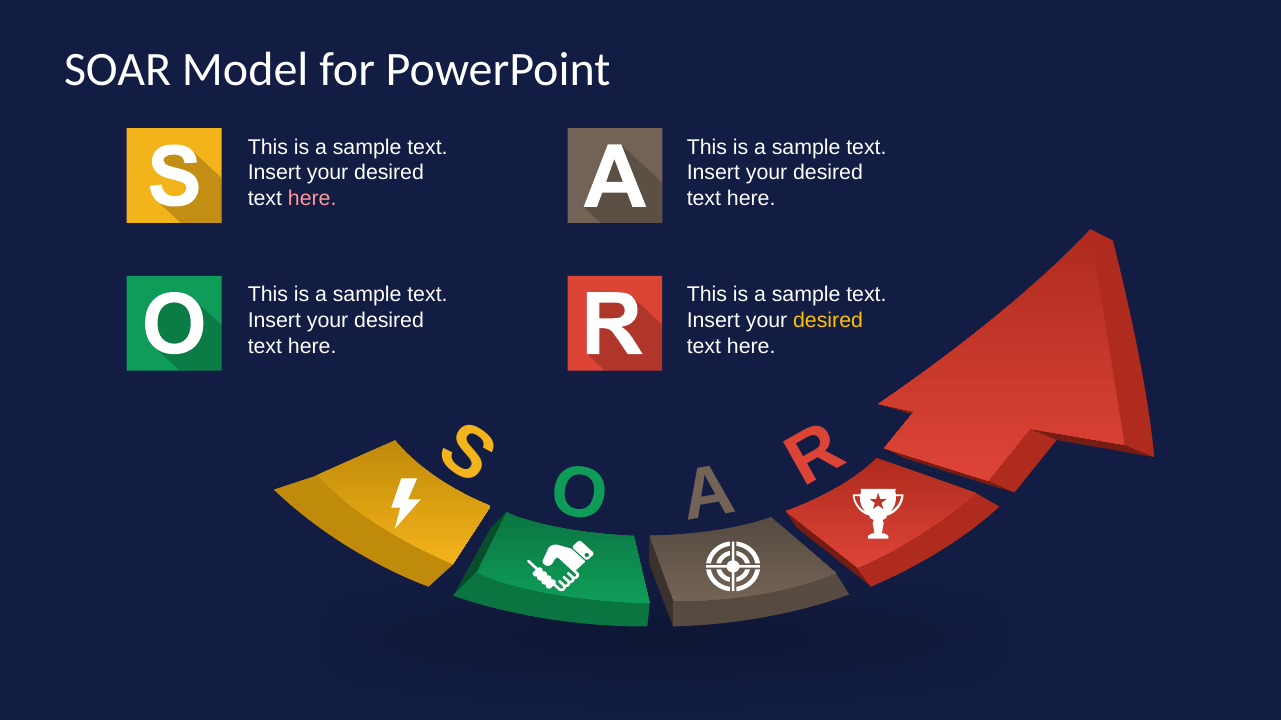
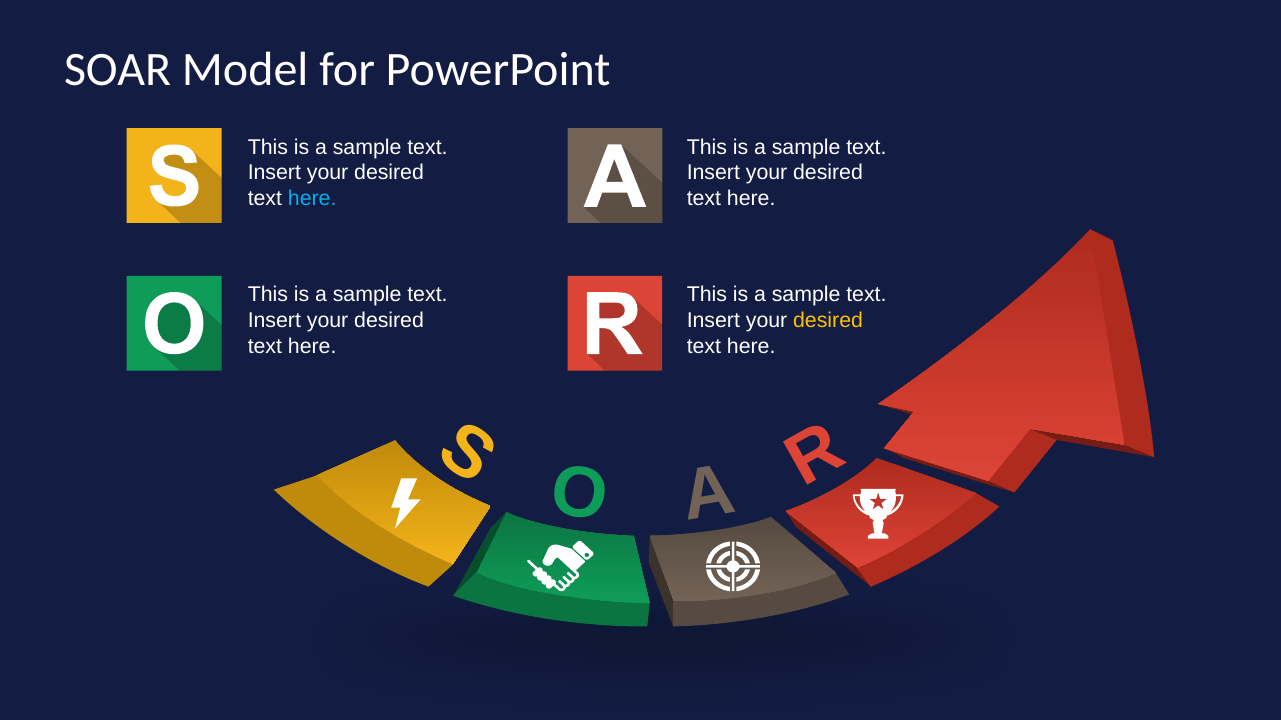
here at (312, 198) colour: pink -> light blue
